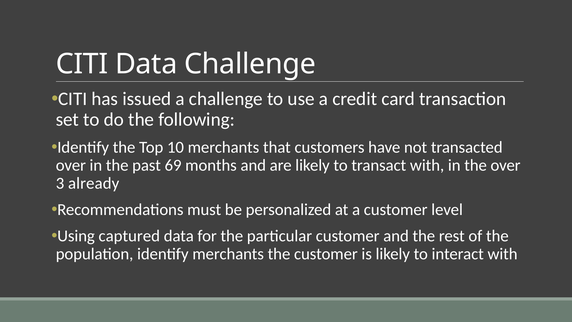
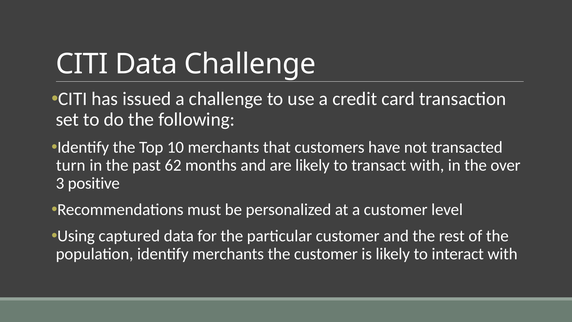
over at (71, 165): over -> turn
69: 69 -> 62
already: already -> positive
